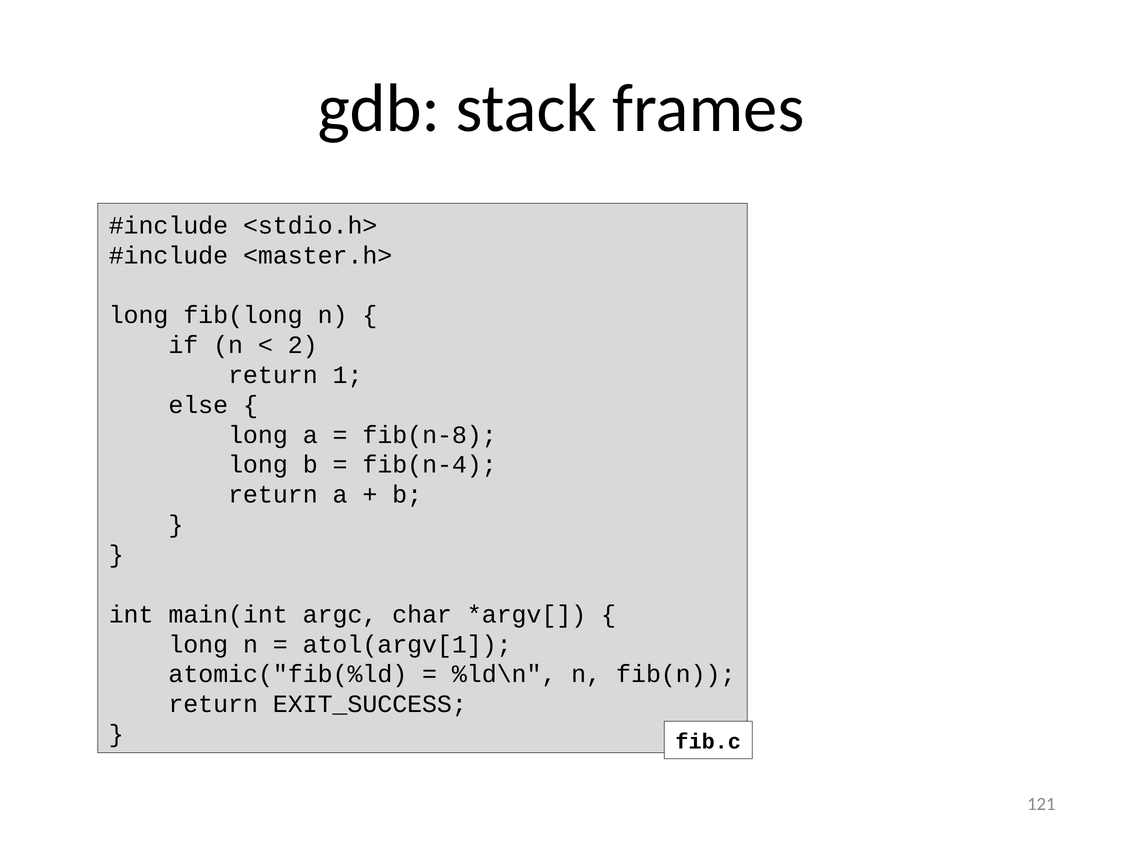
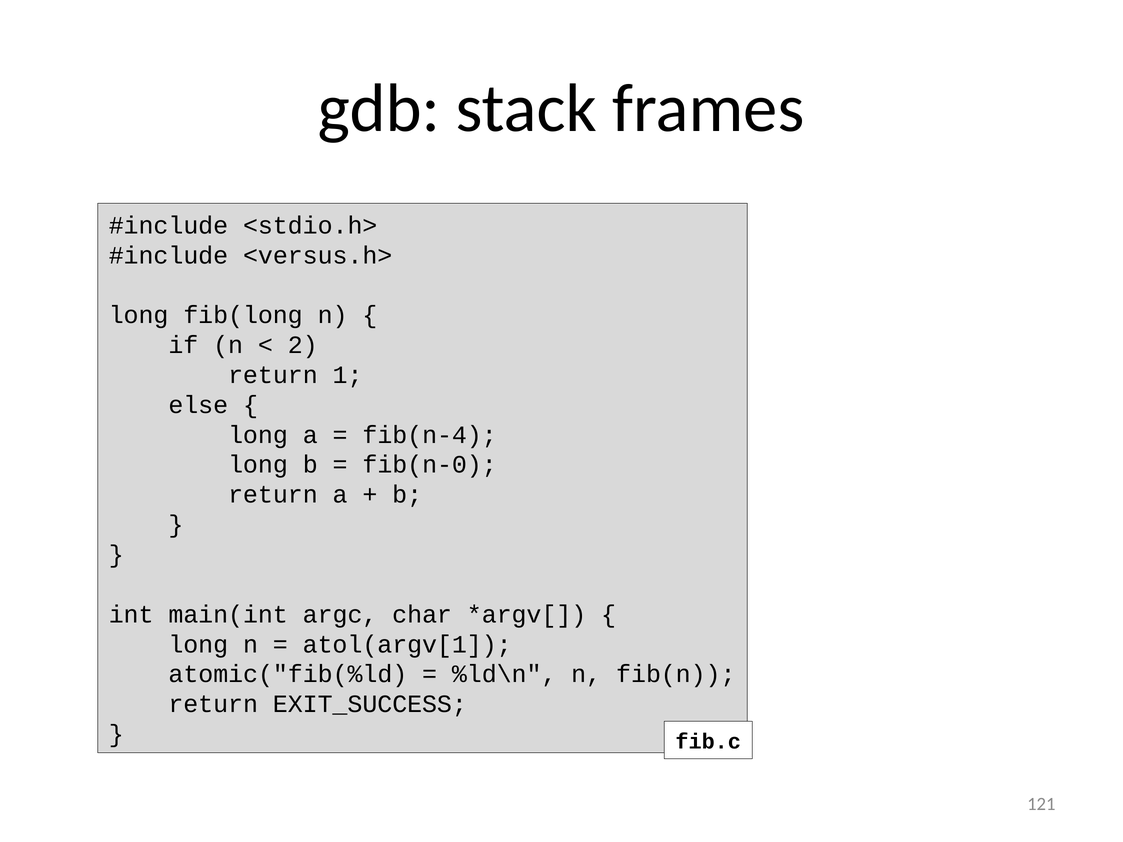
<master.h>: <master.h> -> <versus.h>
fib(n-8: fib(n-8 -> fib(n-4
fib(n-4: fib(n-4 -> fib(n-0
